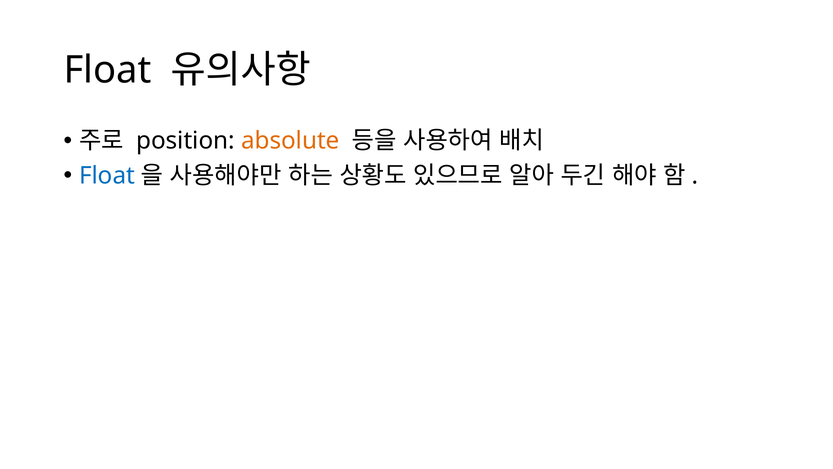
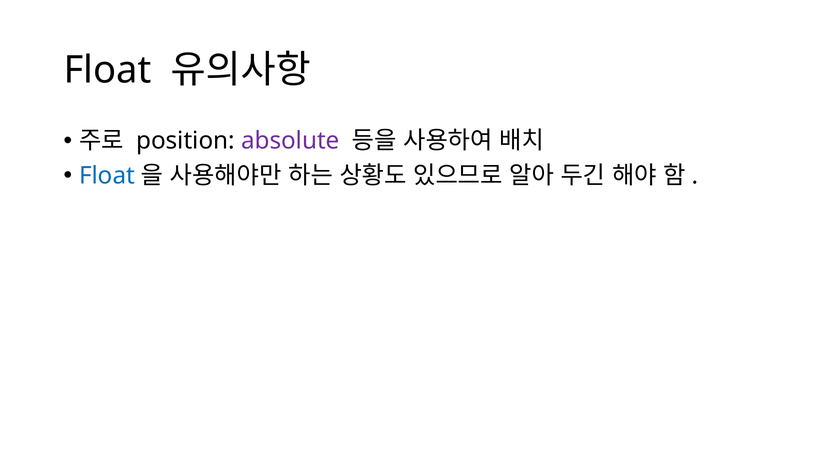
absolute colour: orange -> purple
